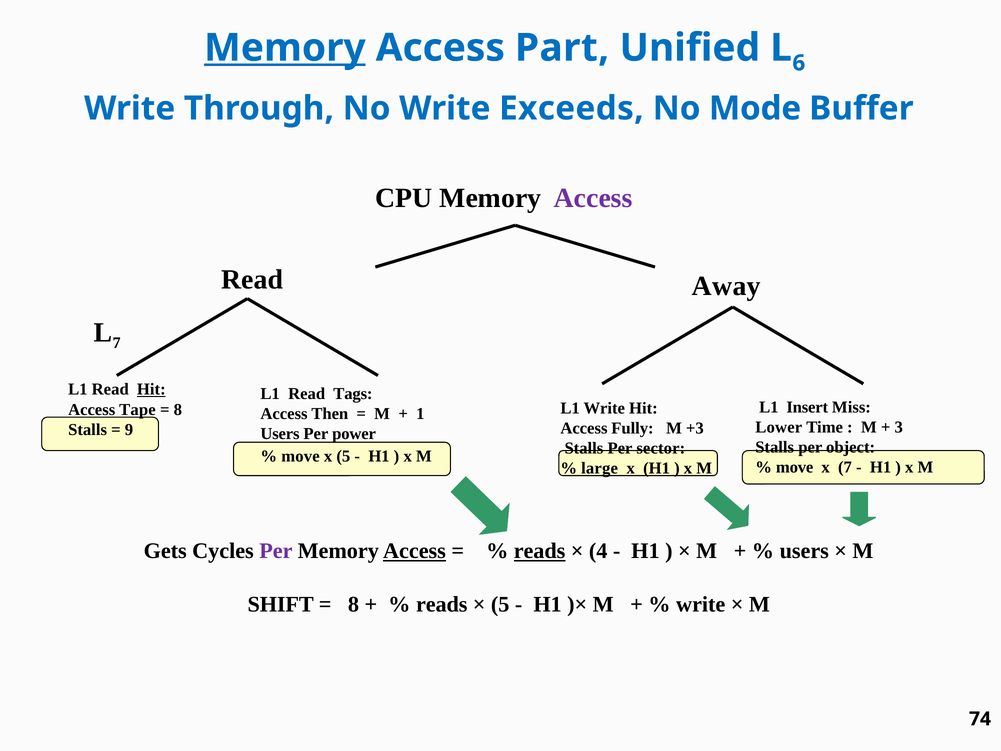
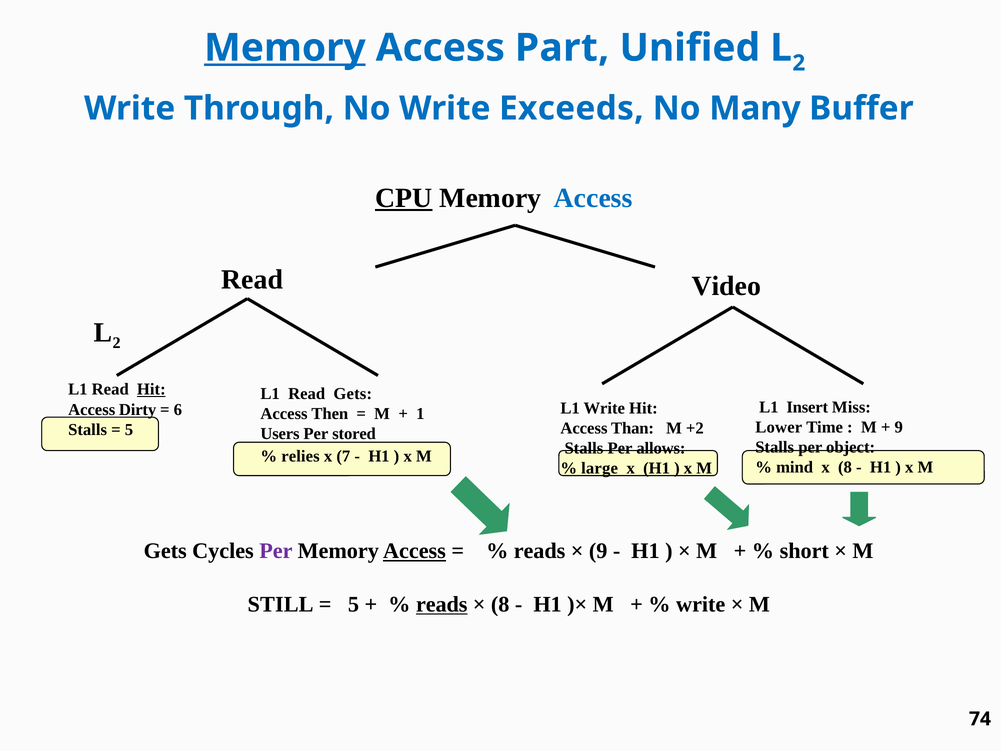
6 at (799, 63): 6 -> 2
Mode: Mode -> Many
CPU underline: none -> present
Access at (593, 198) colour: purple -> blue
Away: Away -> Video
7 at (117, 343): 7 -> 2
Read Tags: Tags -> Gets
Tape: Tape -> Dirty
8 at (178, 409): 8 -> 6
3 at (899, 427): 3 -> 9
Fully: Fully -> Than
+3: +3 -> +2
9 at (129, 429): 9 -> 5
power: power -> stored
sector: sector -> allows
move at (300, 456): move -> relies
x 5: 5 -> 7
move at (795, 467): move -> mind
x 7: 7 -> 8
reads at (540, 551) underline: present -> none
4 at (598, 551): 4 -> 9
users at (804, 551): users -> short
SHIFT: SHIFT -> STILL
8 at (353, 604): 8 -> 5
reads at (442, 604) underline: none -> present
5 at (500, 604): 5 -> 8
